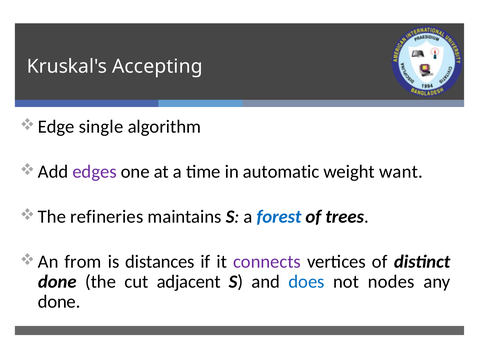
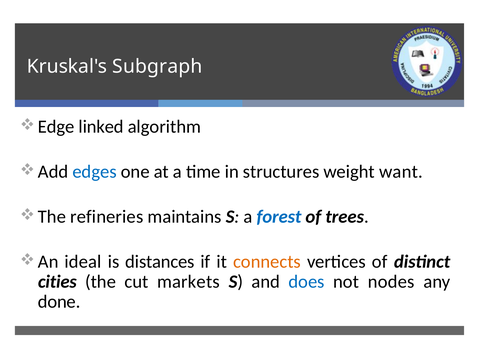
Accepting: Accepting -> Subgraph
single: single -> linked
edges colour: purple -> blue
automatic: automatic -> structures
from: from -> ideal
connects colour: purple -> orange
done at (57, 282): done -> cities
adjacent: adjacent -> markets
